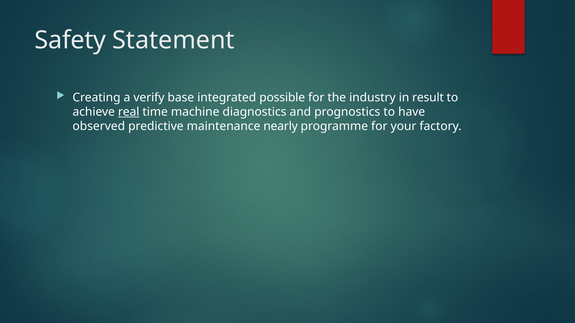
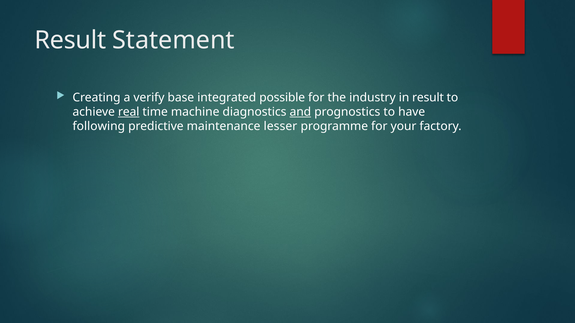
Safety at (70, 40): Safety -> Result
and underline: none -> present
observed: observed -> following
nearly: nearly -> lesser
